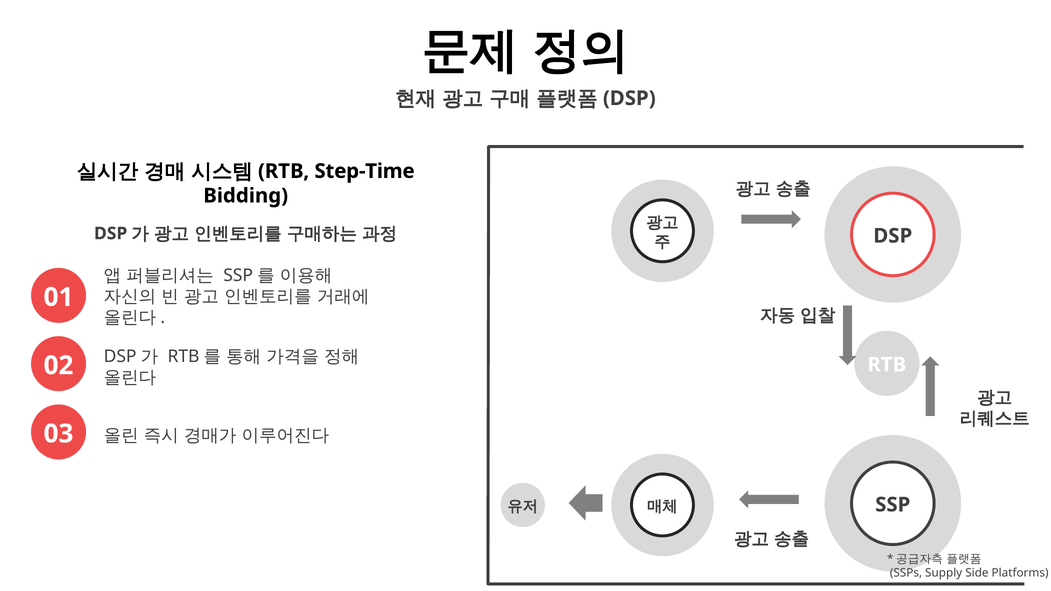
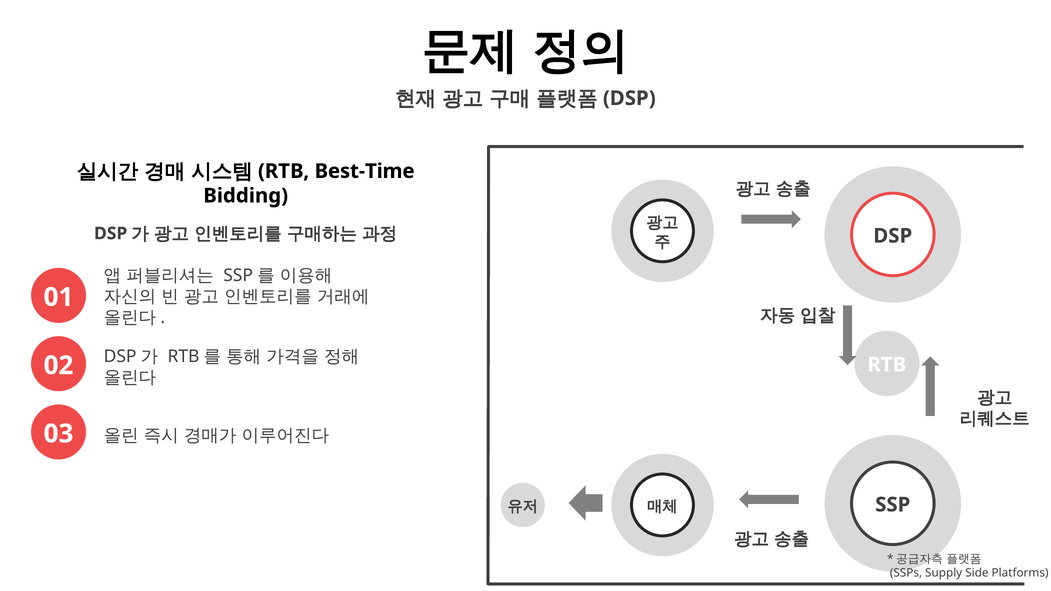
Step-Time: Step-Time -> Best-Time
